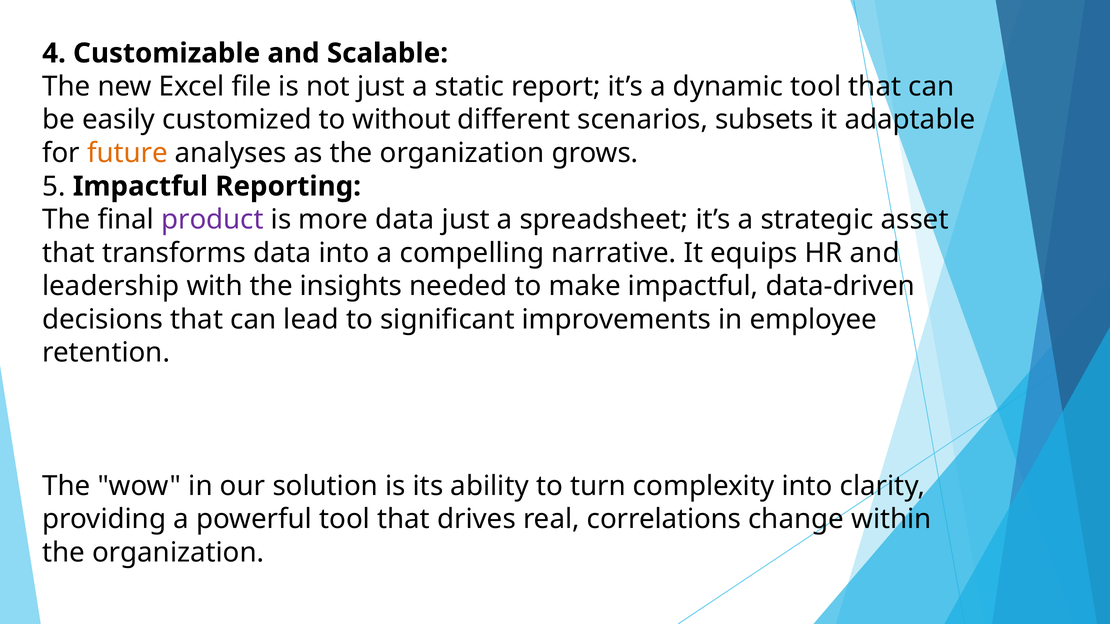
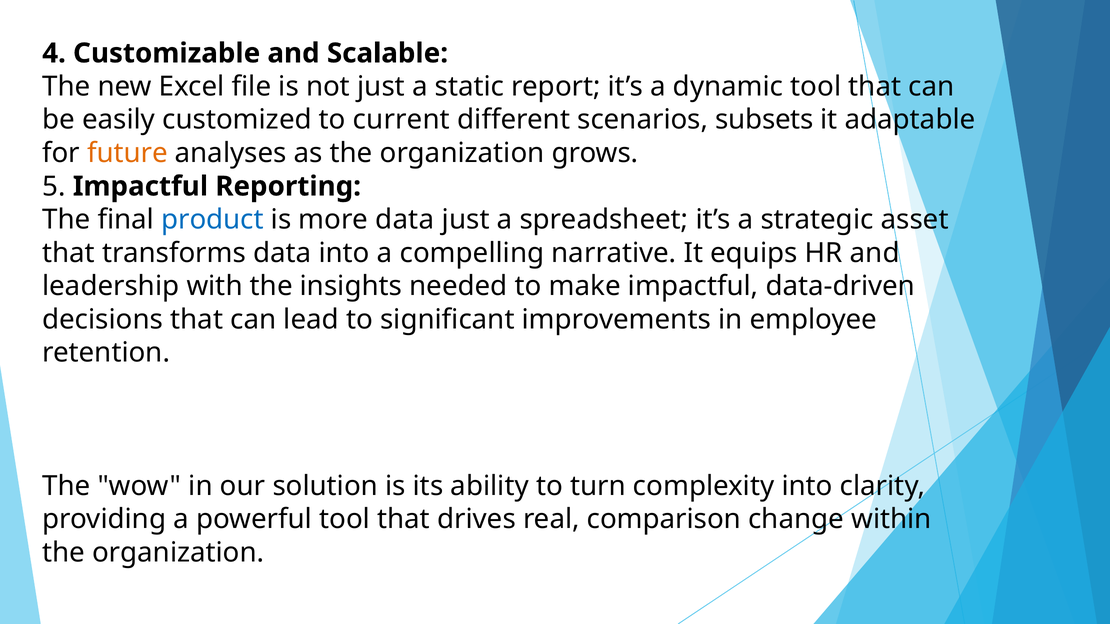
without: without -> current
product colour: purple -> blue
correlations: correlations -> comparison
